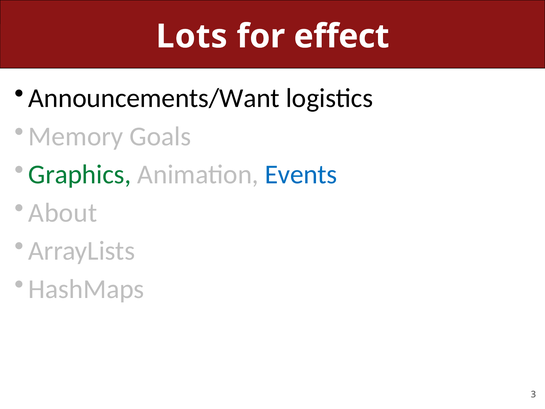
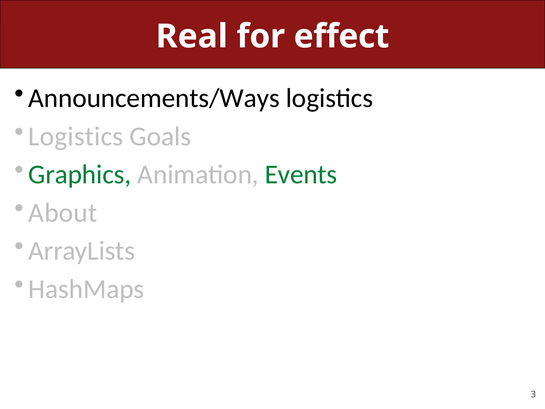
Lots: Lots -> Real
Announcements/Want: Announcements/Want -> Announcements/Ways
Memory at (76, 136): Memory -> Logistics
Events colour: blue -> green
